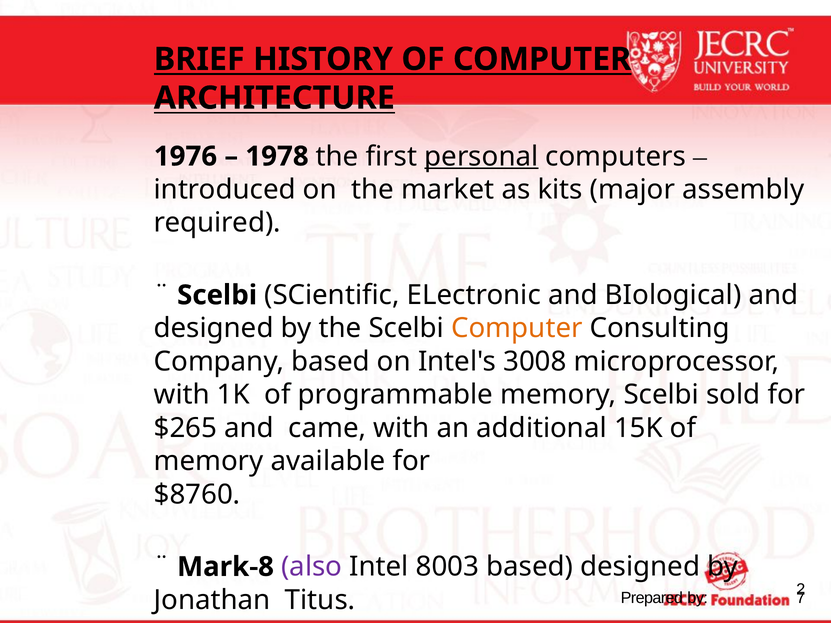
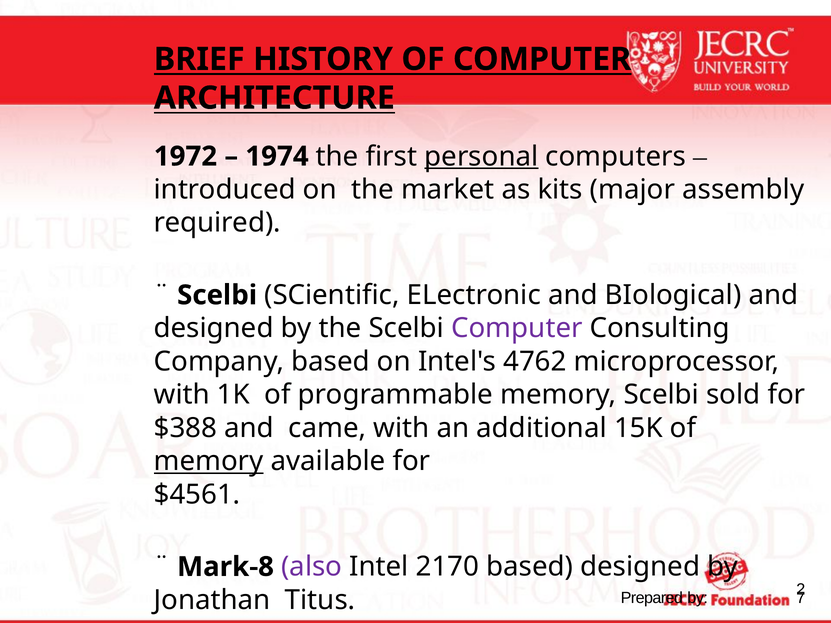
1976: 1976 -> 1972
1978: 1978 -> 1974
Computer at (517, 328) colour: orange -> purple
3008: 3008 -> 4762
$265: $265 -> $388
memory at (209, 461) underline: none -> present
$8760: $8760 -> $4561
8003: 8003 -> 2170
